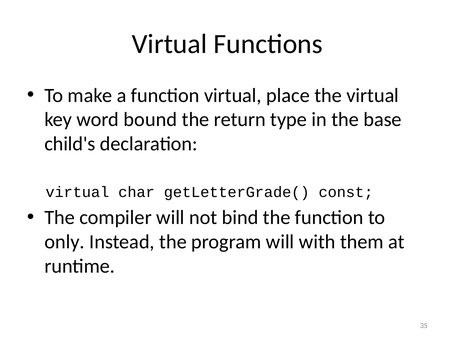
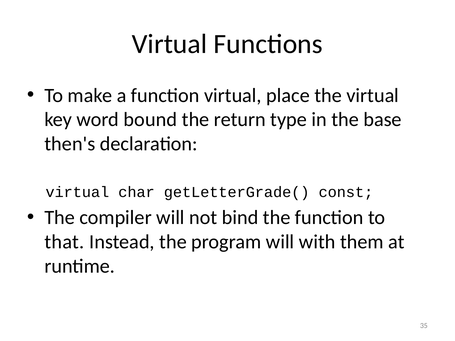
child's: child's -> then's
only: only -> that
